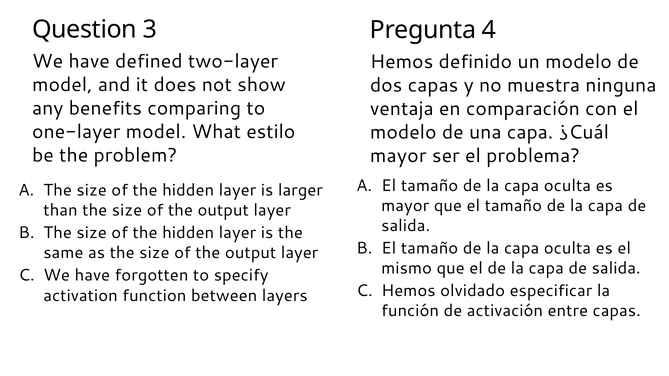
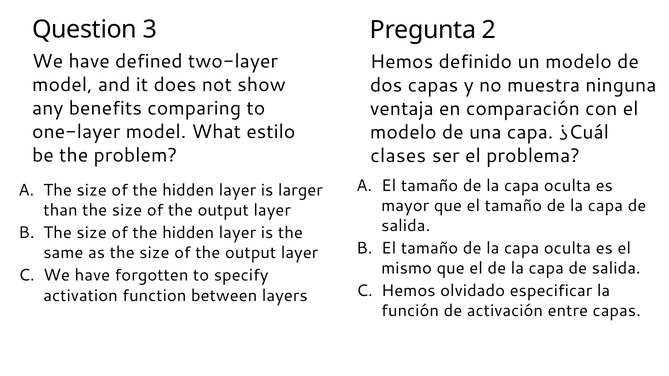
4: 4 -> 2
mayor at (398, 156): mayor -> clases
